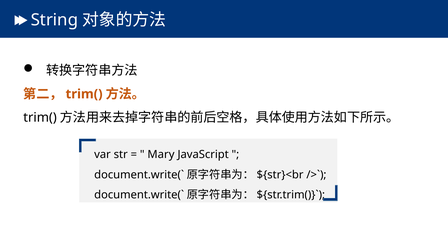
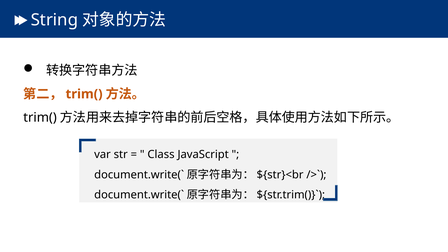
Mary: Mary -> Class
